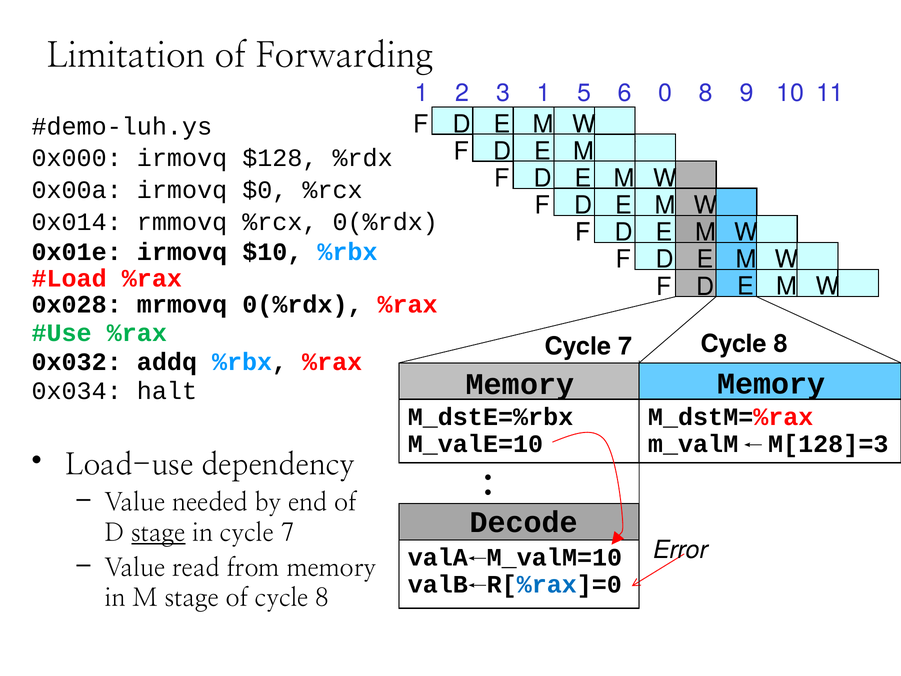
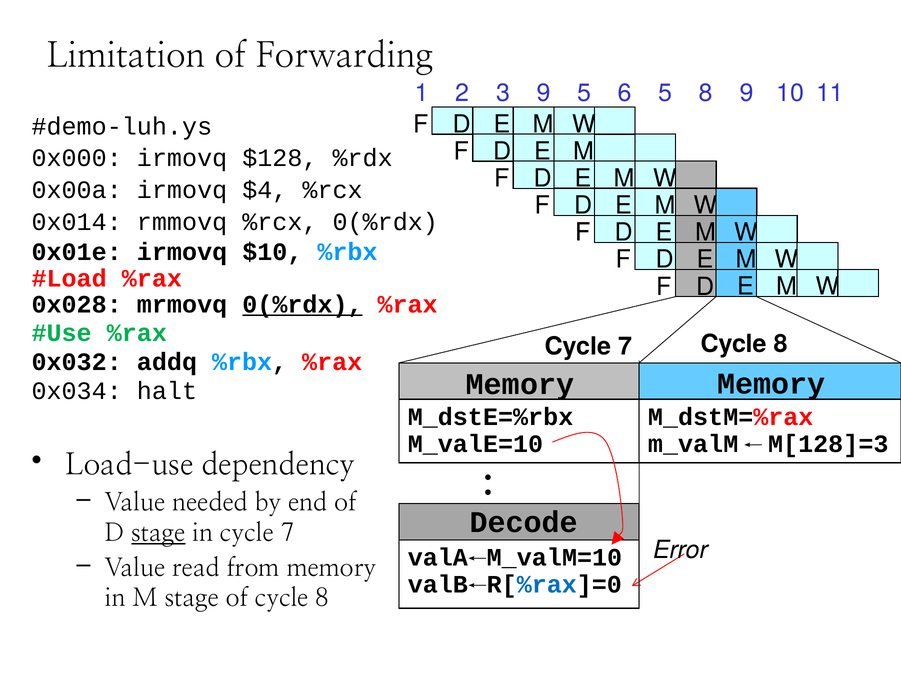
3 1: 1 -> 9
6 0: 0 -> 5
$0: $0 -> $4
0(%rdx at (302, 304) underline: none -> present
